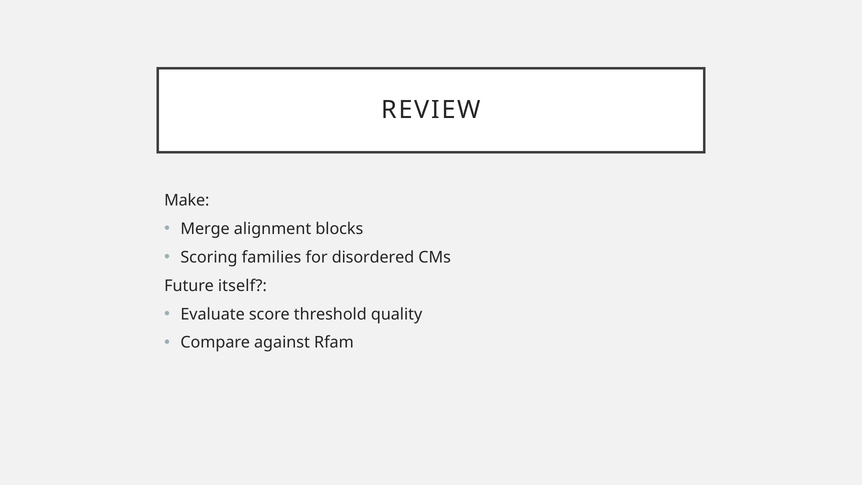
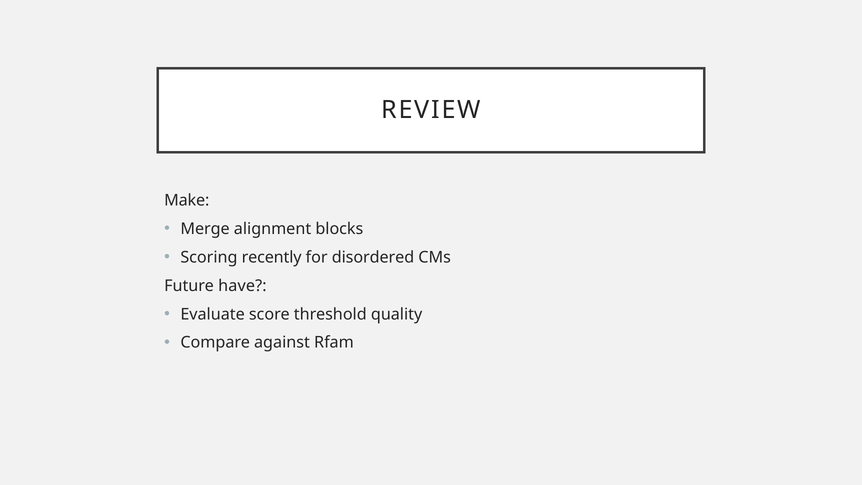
families: families -> recently
itself: itself -> have
